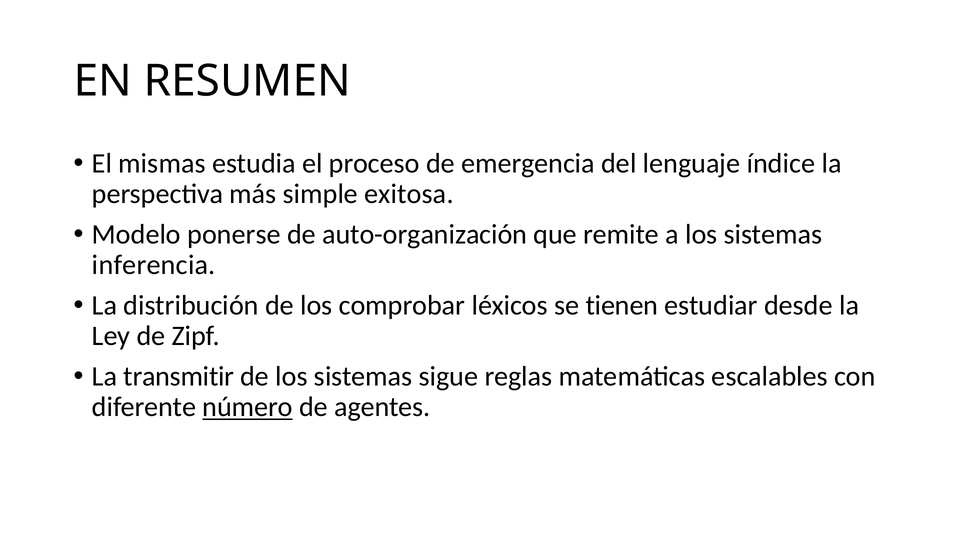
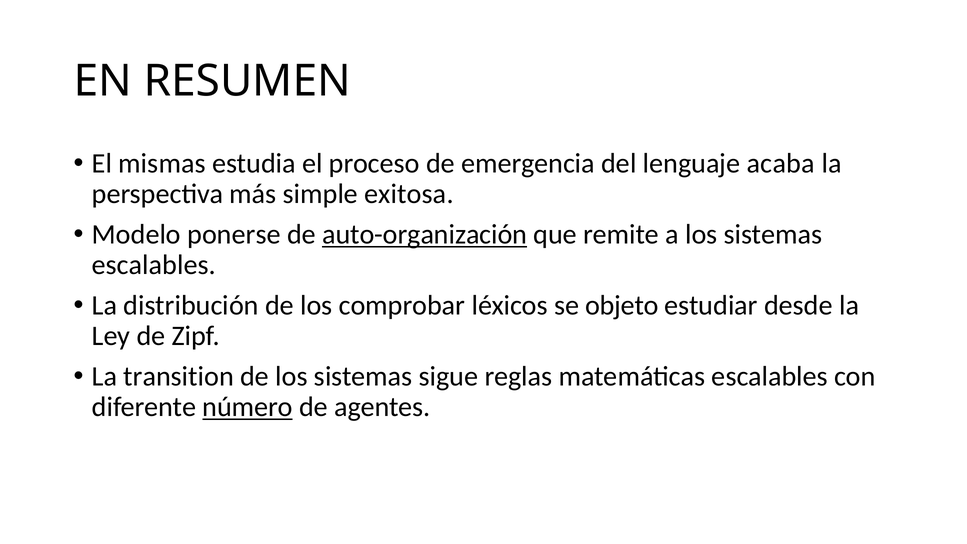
índice: índice -> acaba
auto-organización underline: none -> present
inferencia at (154, 265): inferencia -> escalables
tienen: tienen -> objeto
transmitir: transmitir -> transition
